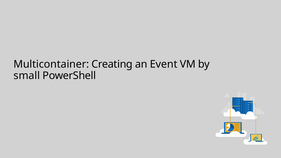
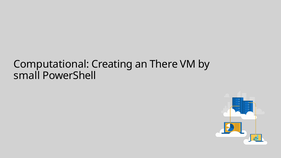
Multicontainer: Multicontainer -> Computational
Event: Event -> There
